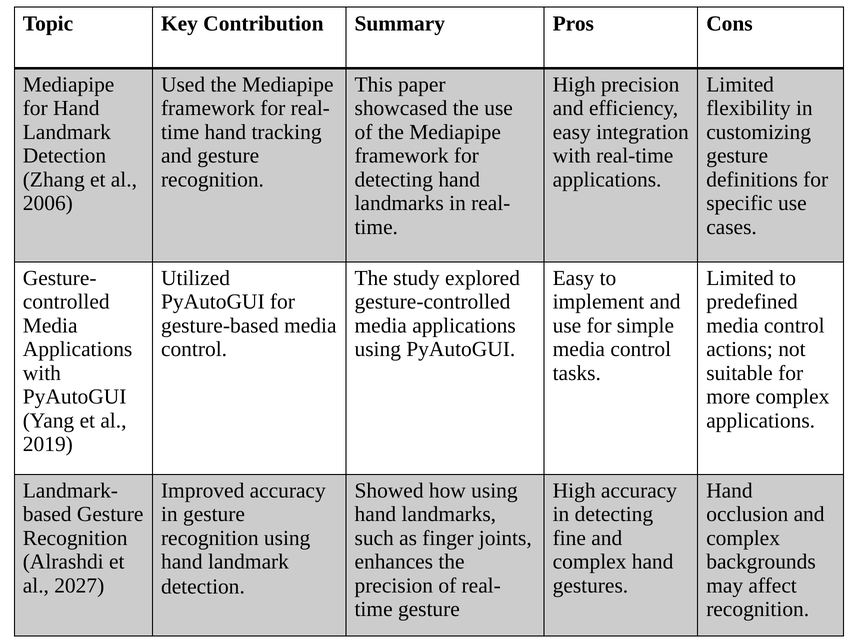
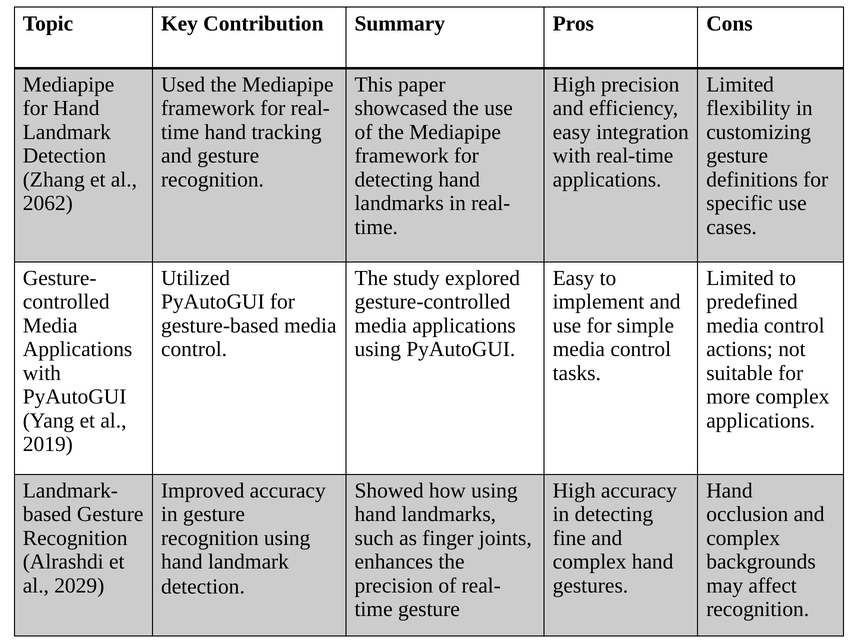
2006: 2006 -> 2062
2027: 2027 -> 2029
